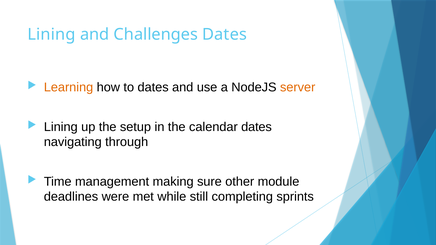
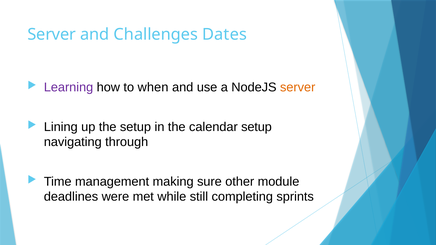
Lining at (52, 34): Lining -> Server
Learning colour: orange -> purple
to dates: dates -> when
calendar dates: dates -> setup
